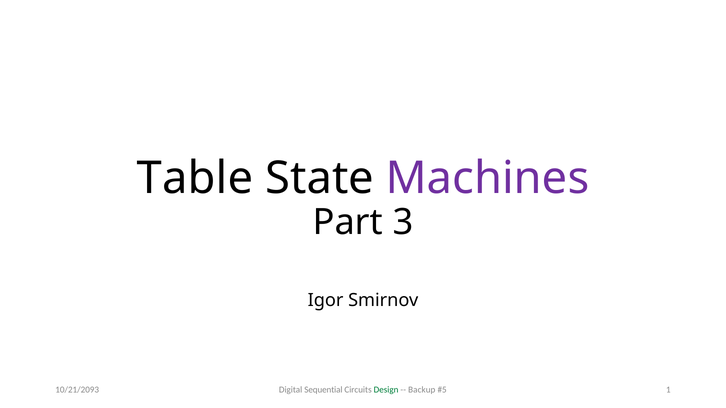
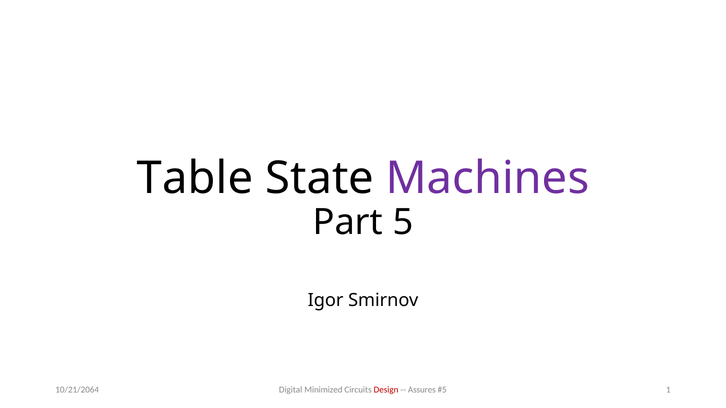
3: 3 -> 5
Sequential: Sequential -> Minimized
Design colour: green -> red
Backup: Backup -> Assures
10/21/2093: 10/21/2093 -> 10/21/2064
